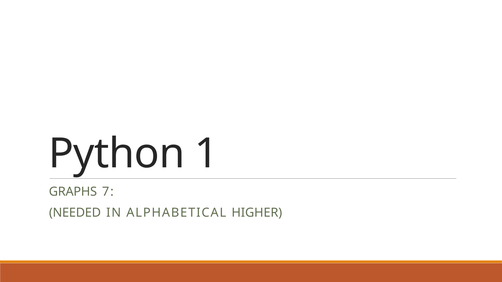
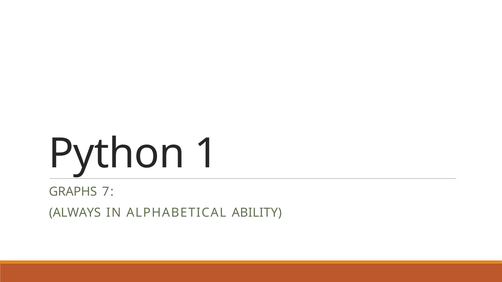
NEEDED: NEEDED -> ALWAYS
HIGHER: HIGHER -> ABILITY
